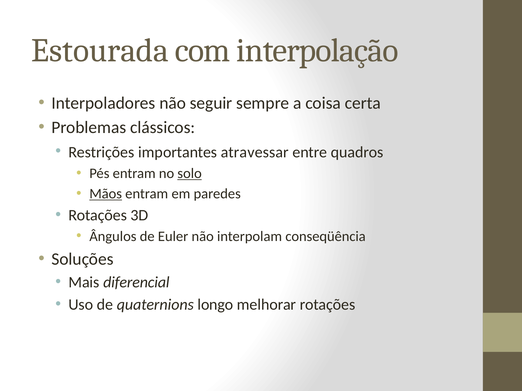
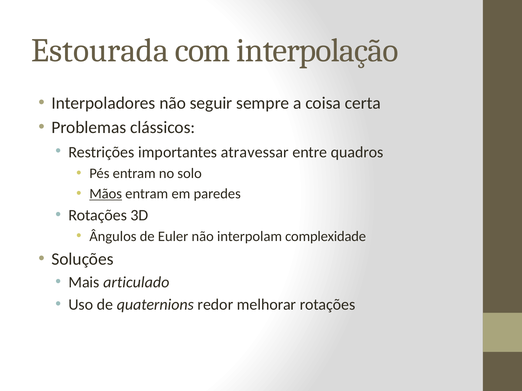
solo underline: present -> none
conseqüência: conseqüência -> complexidade
diferencial: diferencial -> articulado
longo: longo -> redor
